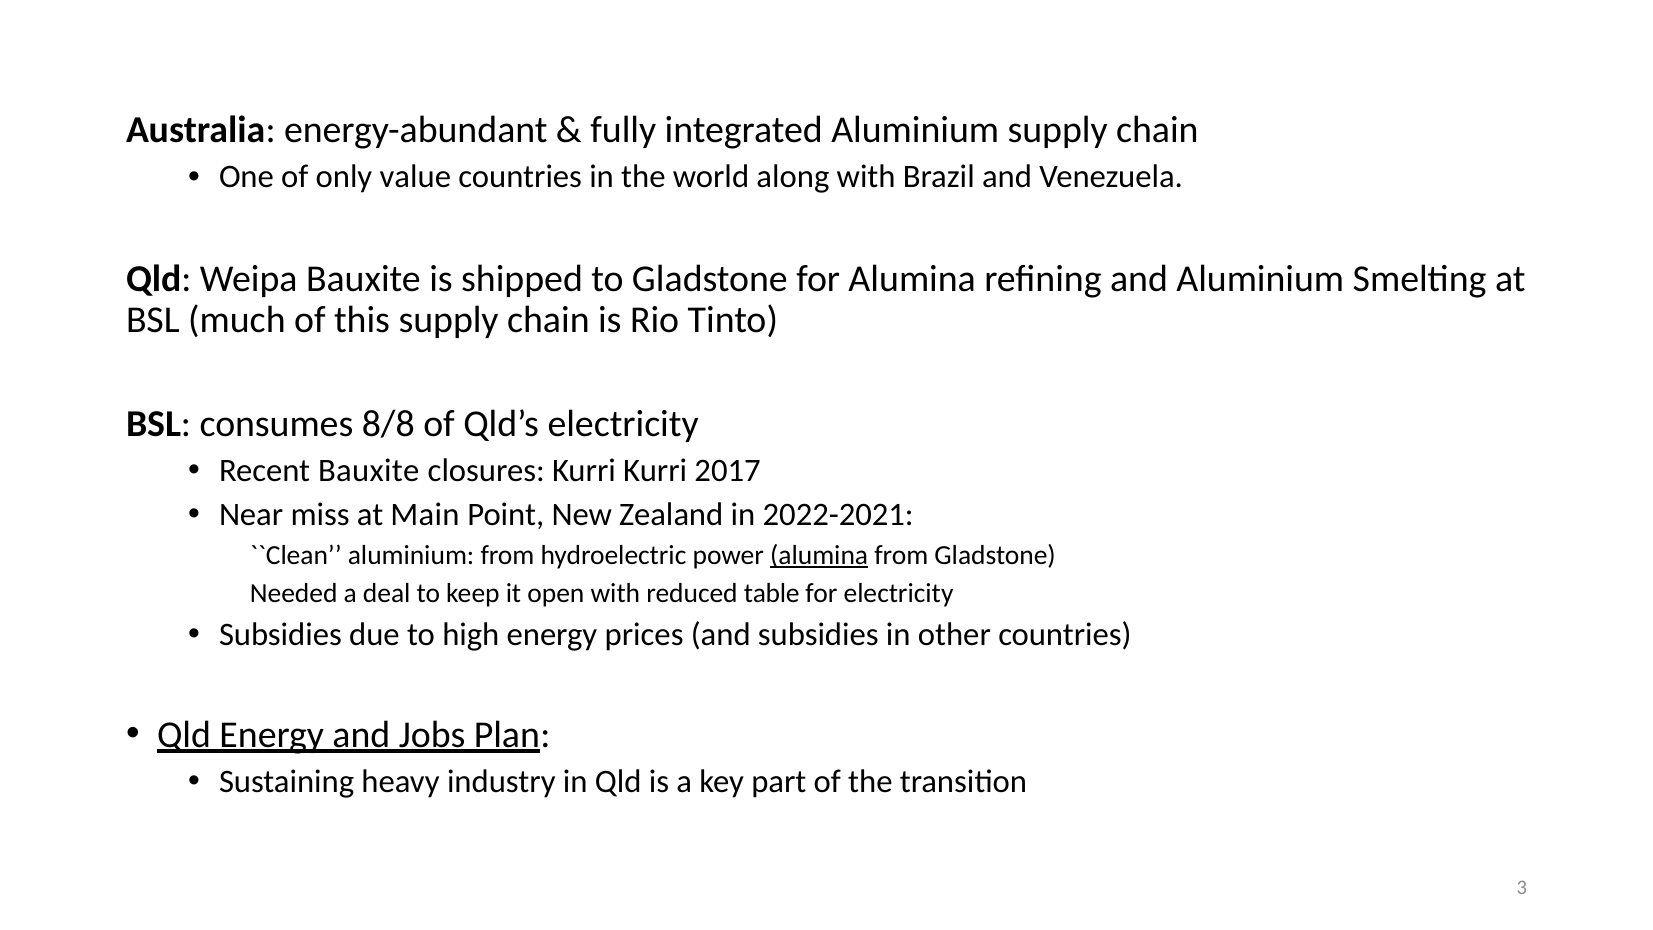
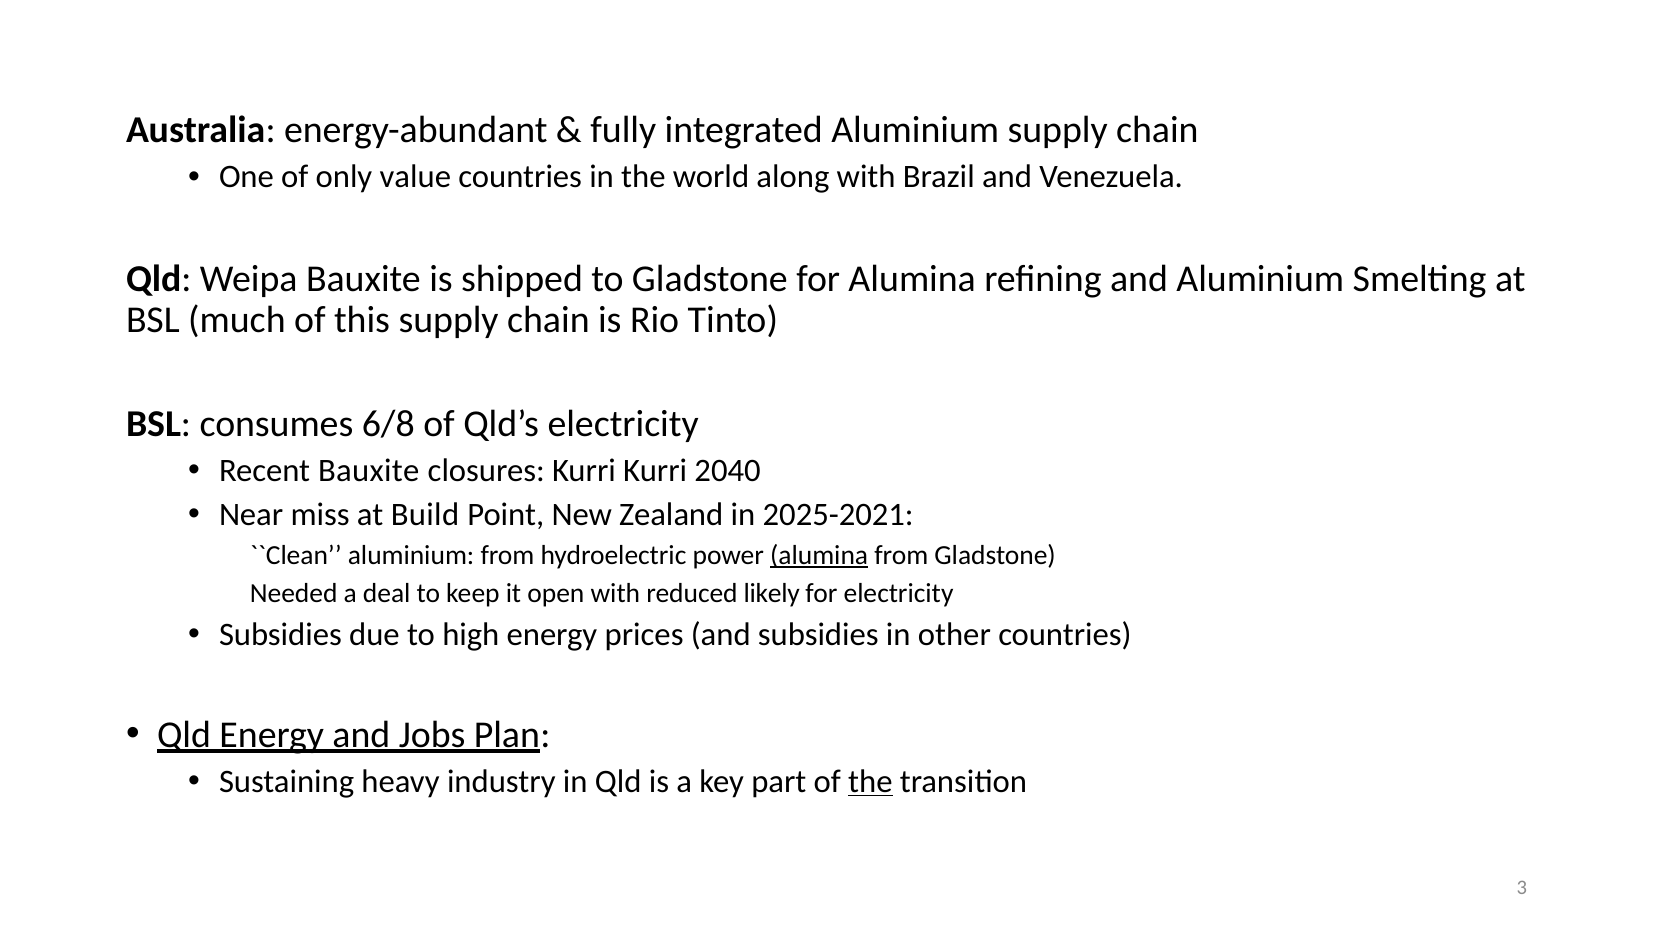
8/8: 8/8 -> 6/8
2017: 2017 -> 2040
Main: Main -> Build
2022-2021: 2022-2021 -> 2025-2021
table: table -> likely
the at (870, 781) underline: none -> present
